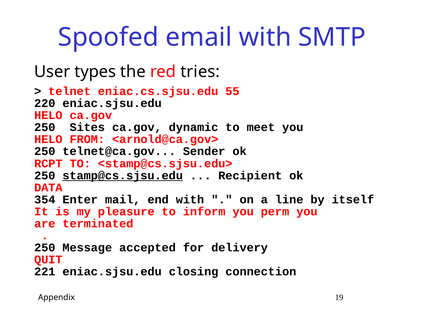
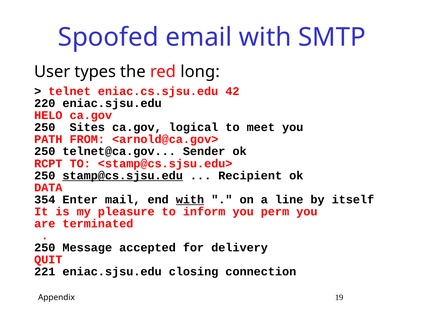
tries: tries -> long
55: 55 -> 42
dynamic: dynamic -> logical
HELO at (48, 139): HELO -> PATH
with at (190, 200) underline: none -> present
